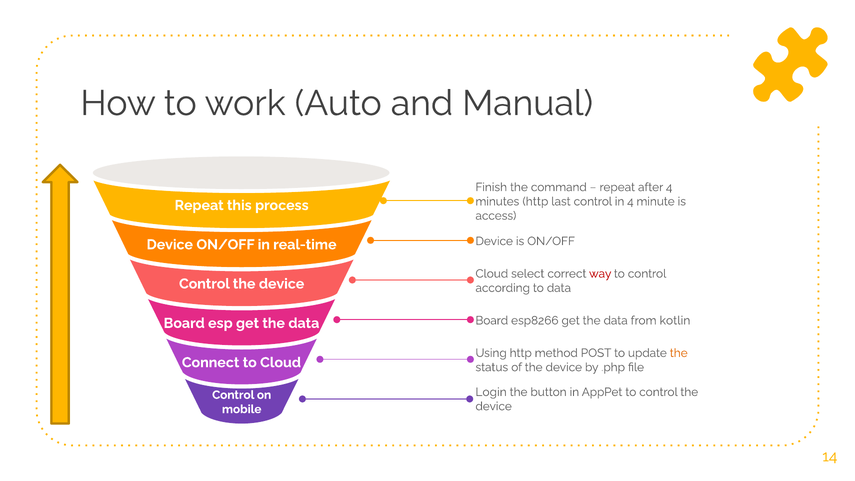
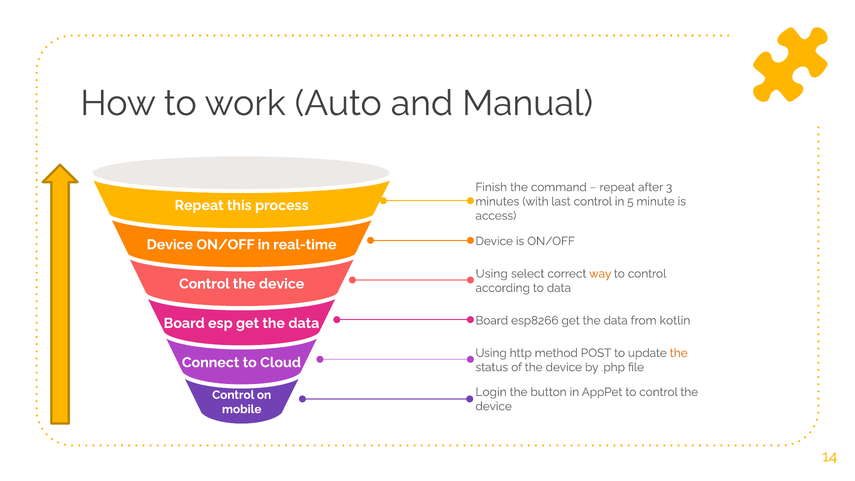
after 4: 4 -> 3
minutes http: http -> with
in 4: 4 -> 5
Cloud at (492, 274): Cloud -> Using
way colour: red -> orange
